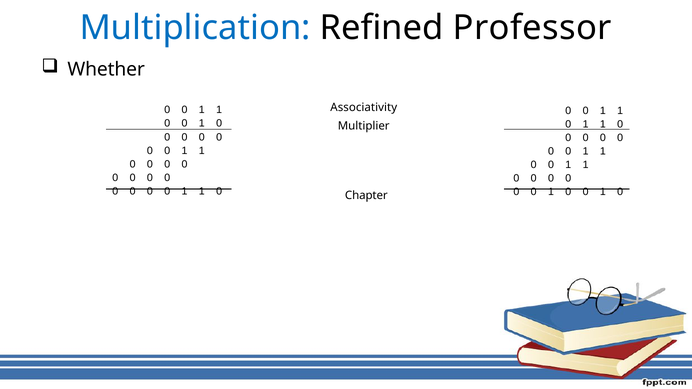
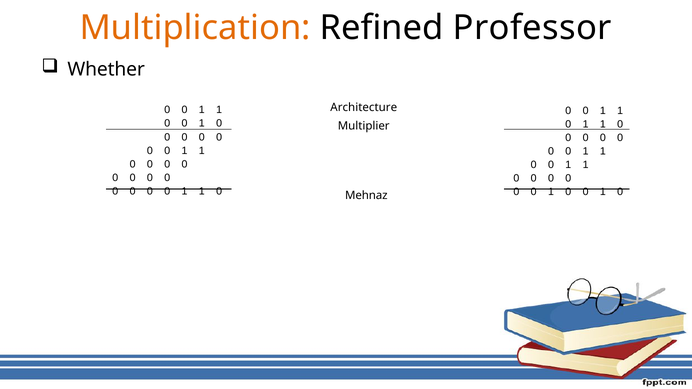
Multiplication colour: blue -> orange
Associativity: Associativity -> Architecture
Chapter: Chapter -> Mehnaz
